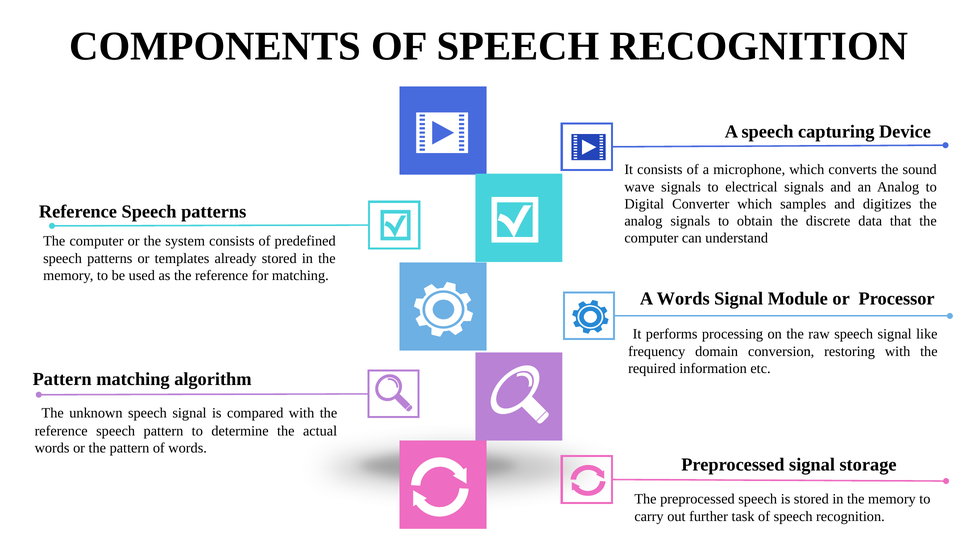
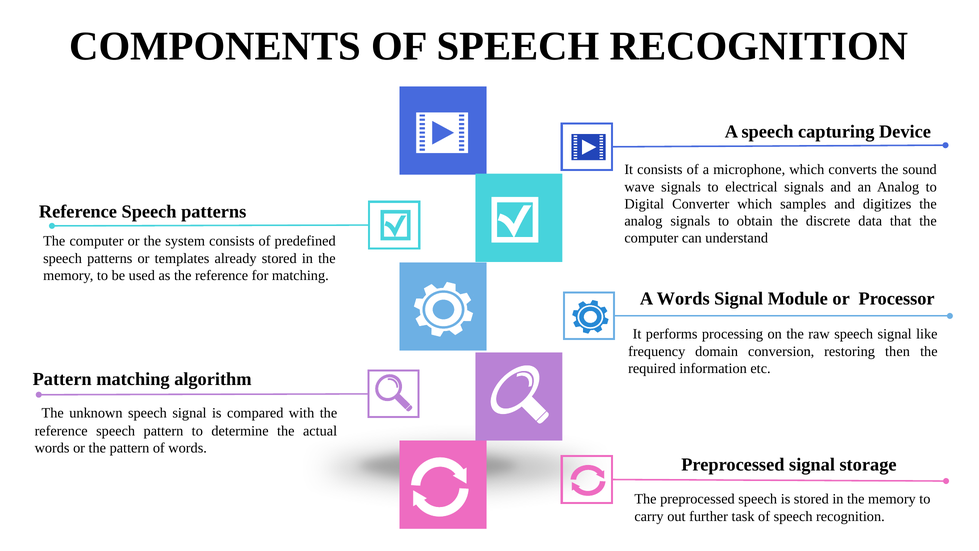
restoring with: with -> then
